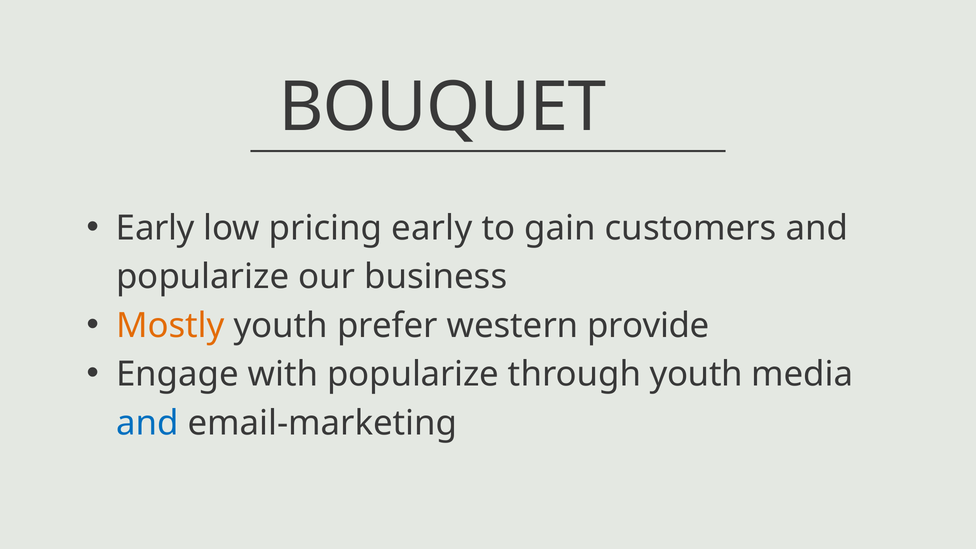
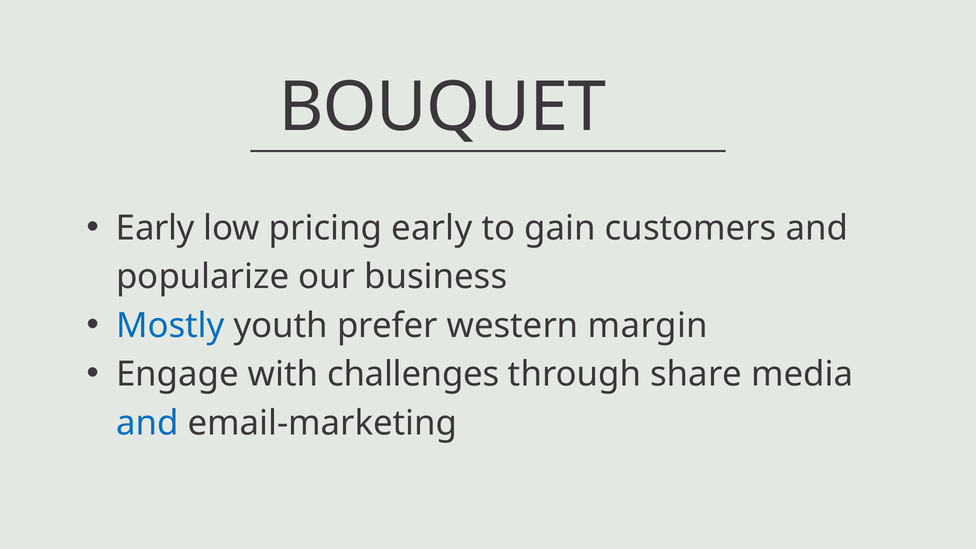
Mostly colour: orange -> blue
provide: provide -> margin
with popularize: popularize -> challenges
through youth: youth -> share
